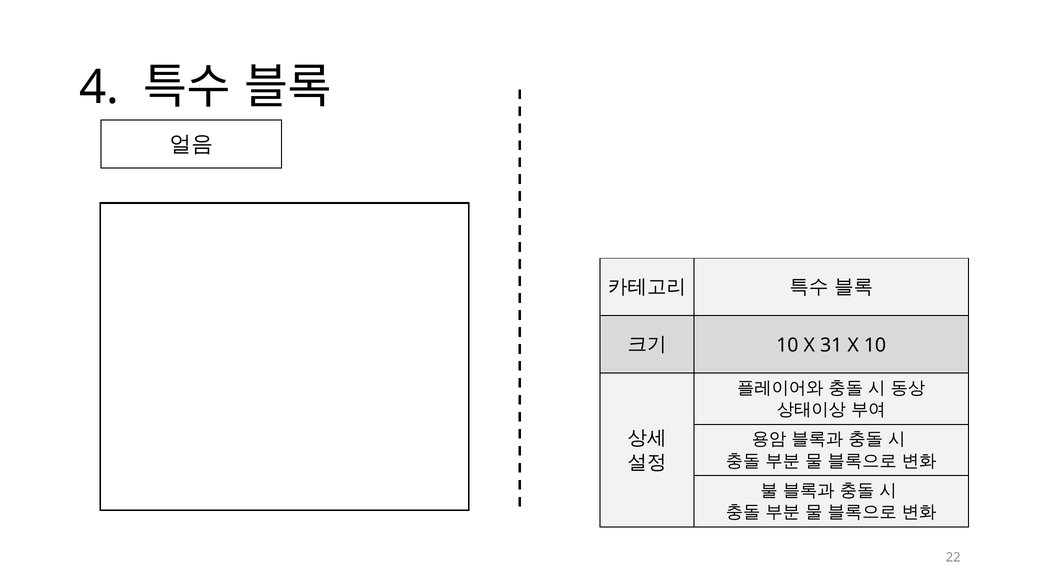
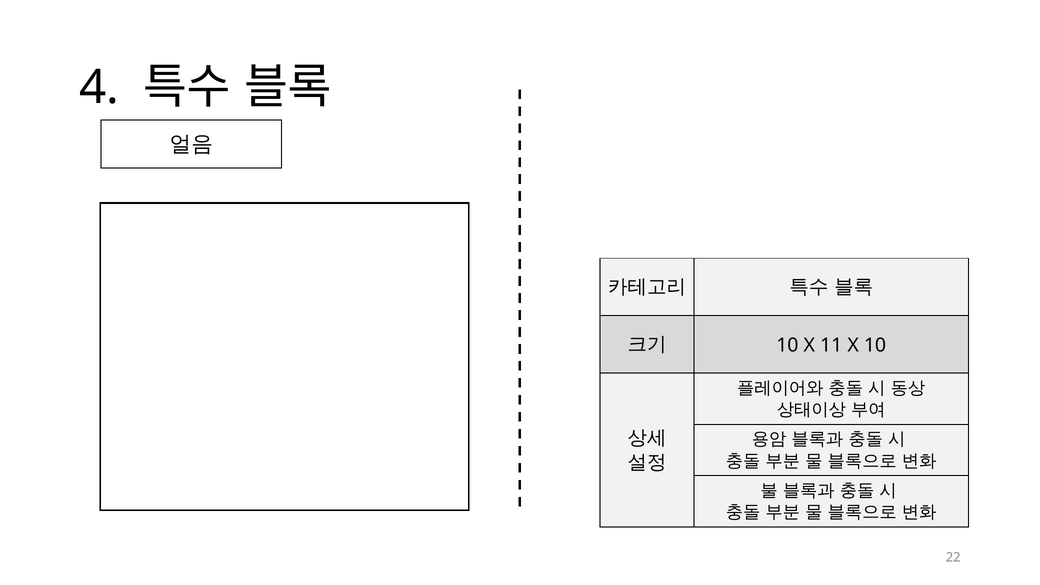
31: 31 -> 11
